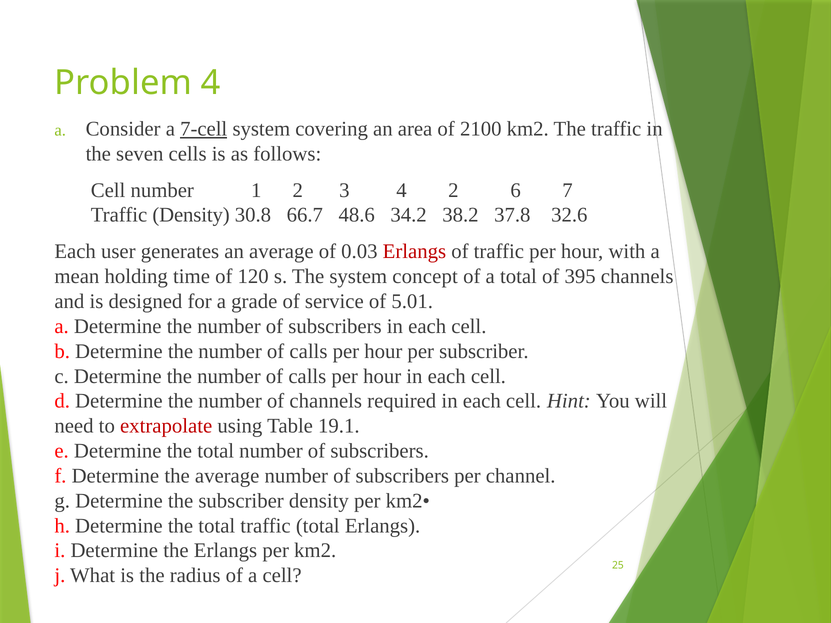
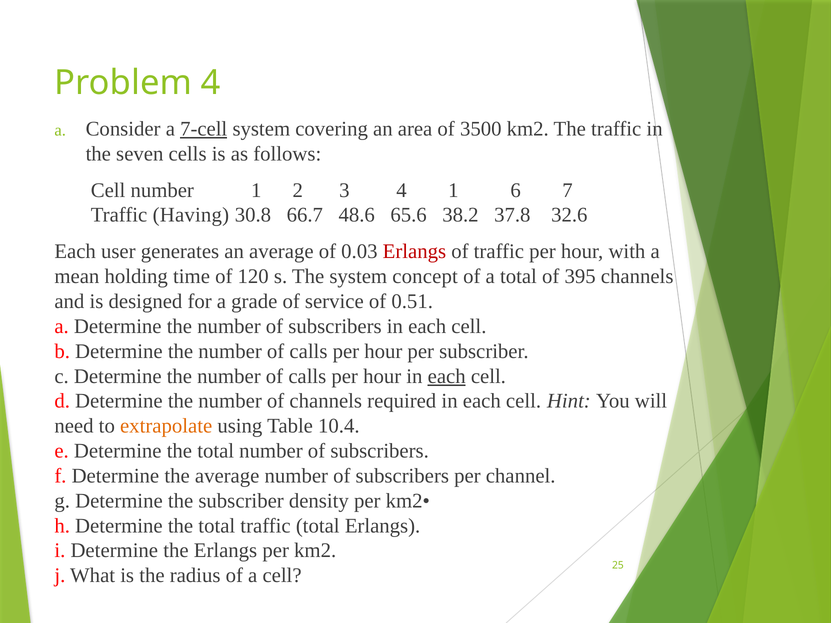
2100: 2100 -> 3500
4 2: 2 -> 1
Traffic Density: Density -> Having
34.2: 34.2 -> 65.6
5.01: 5.01 -> 0.51
each at (447, 376) underline: none -> present
extrapolate colour: red -> orange
19.1: 19.1 -> 10.4
